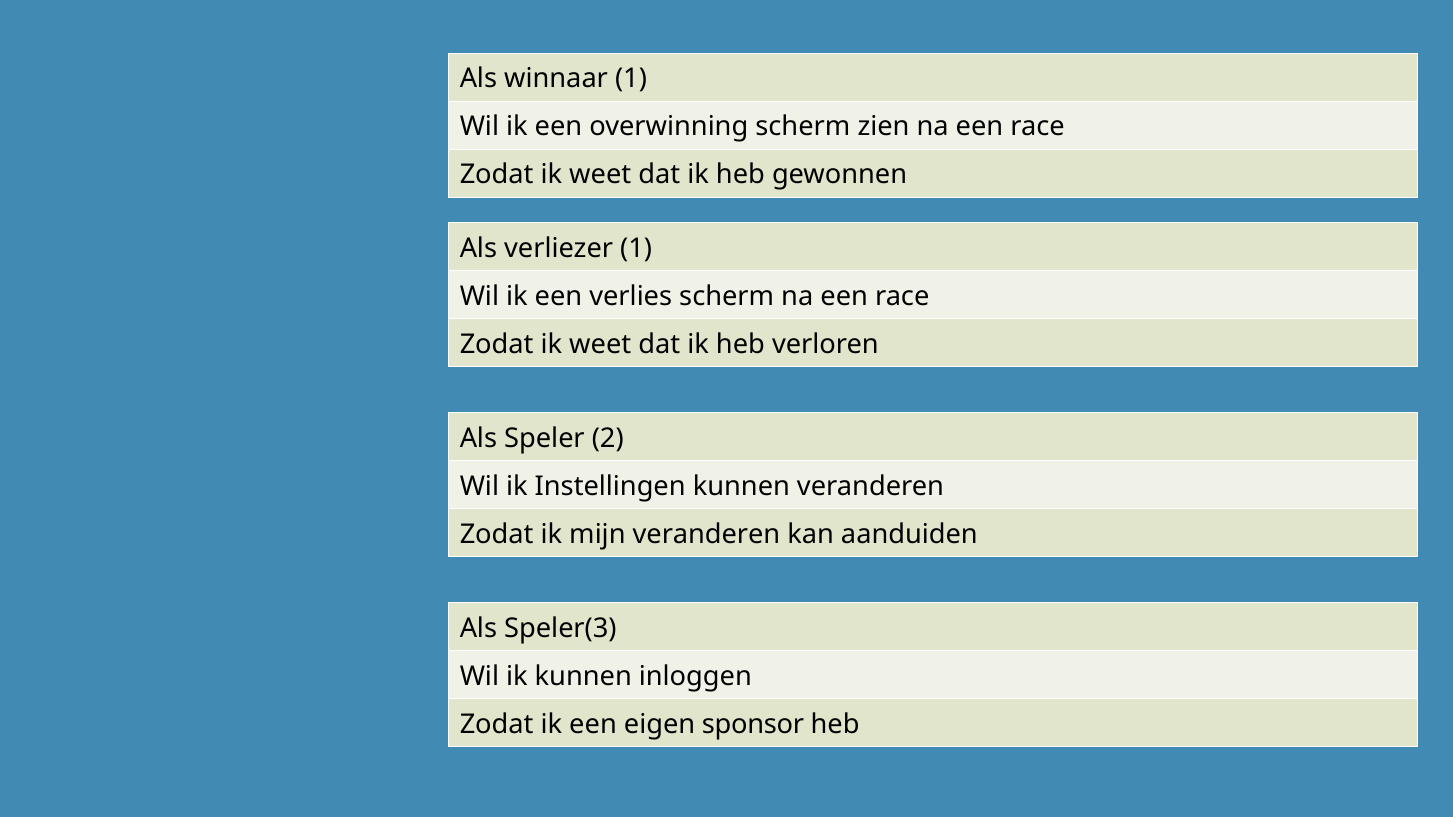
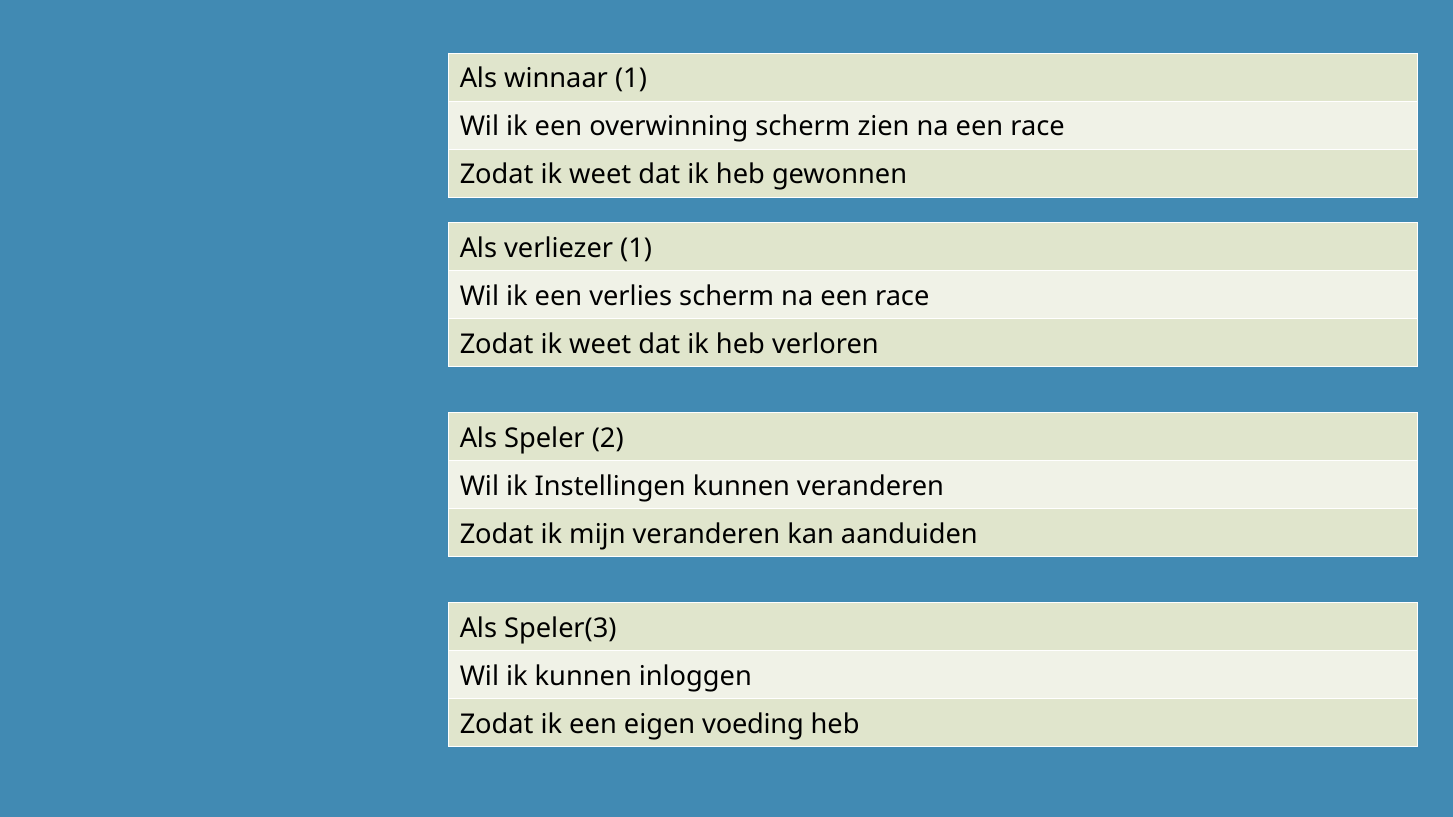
sponsor: sponsor -> voeding
